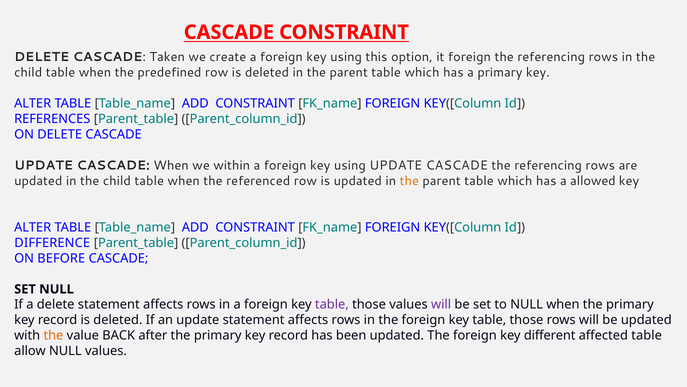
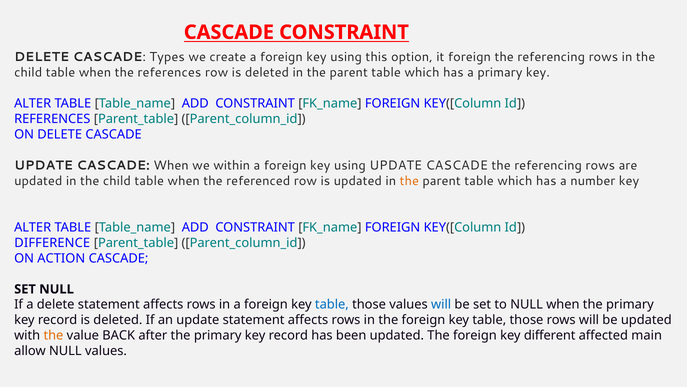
Taken: Taken -> Types
the predefined: predefined -> references
allowed: allowed -> number
BEFORE: BEFORE -> ACTION
table at (332, 304) colour: purple -> blue
will at (441, 304) colour: purple -> blue
affected table: table -> main
